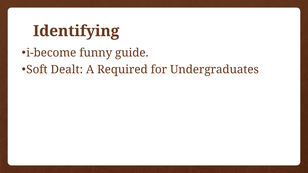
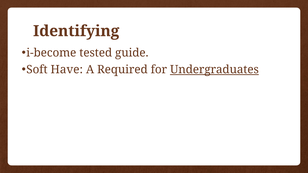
funny: funny -> tested
Dealt: Dealt -> Have
Undergraduates underline: none -> present
